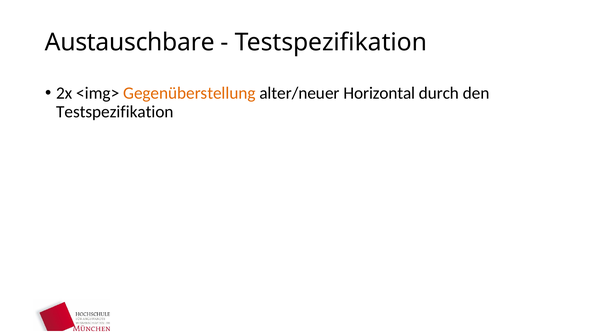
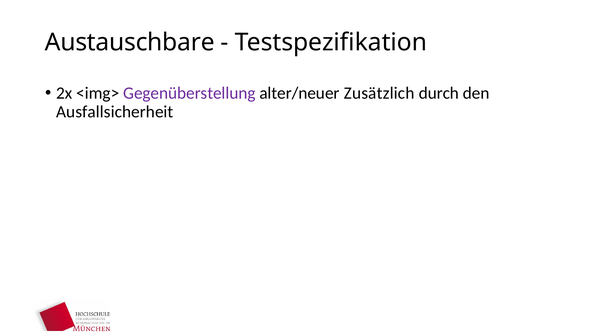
Gegenüberstellung colour: orange -> purple
Horizontal: Horizontal -> Zusätzlich
Testspezifikation at (115, 112): Testspezifikation -> Ausfallsicherheit
